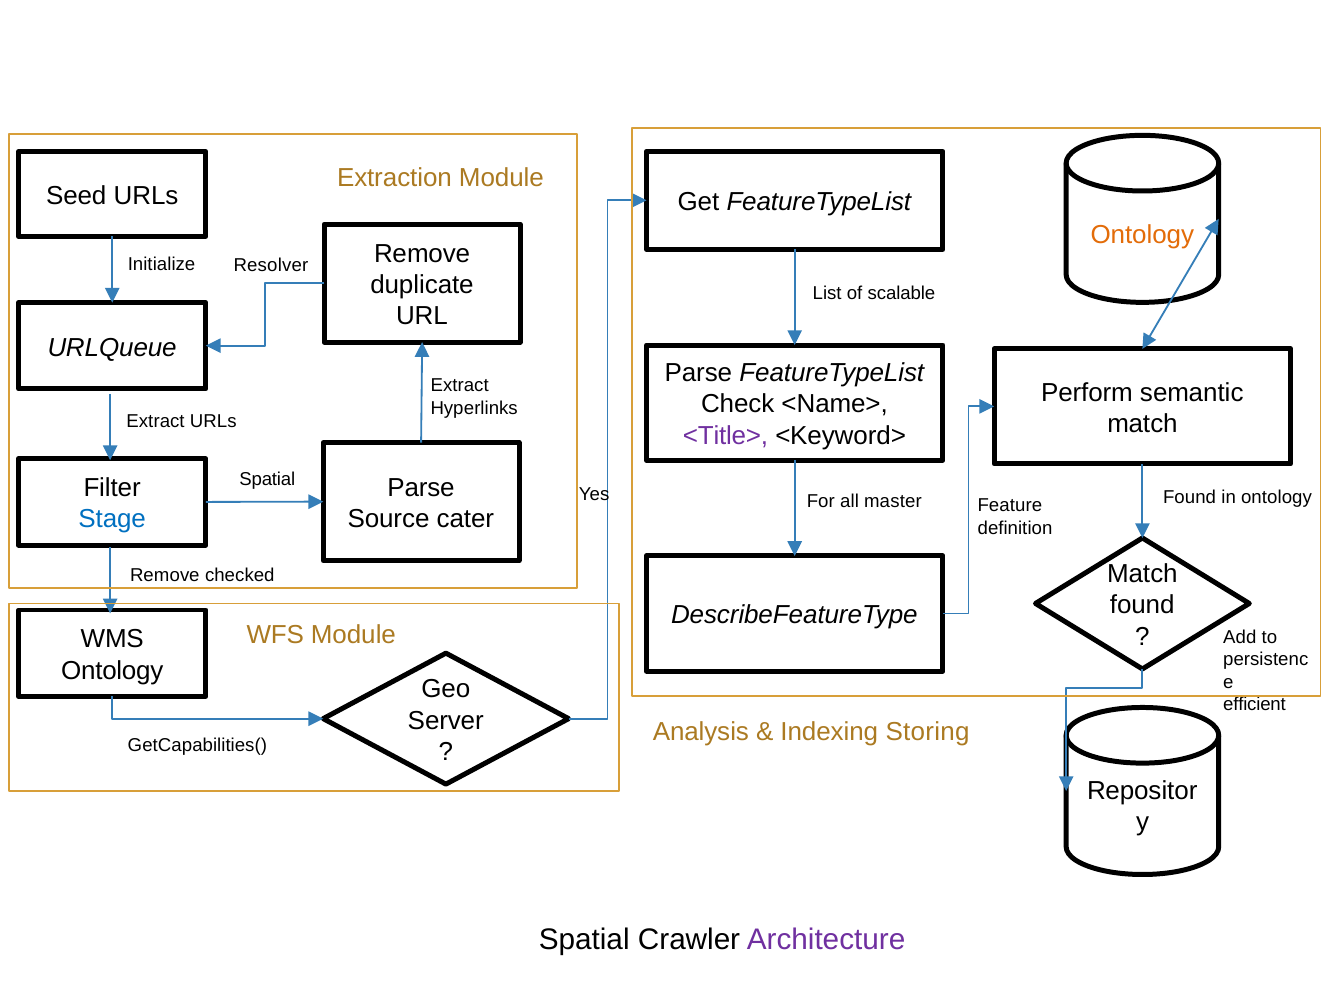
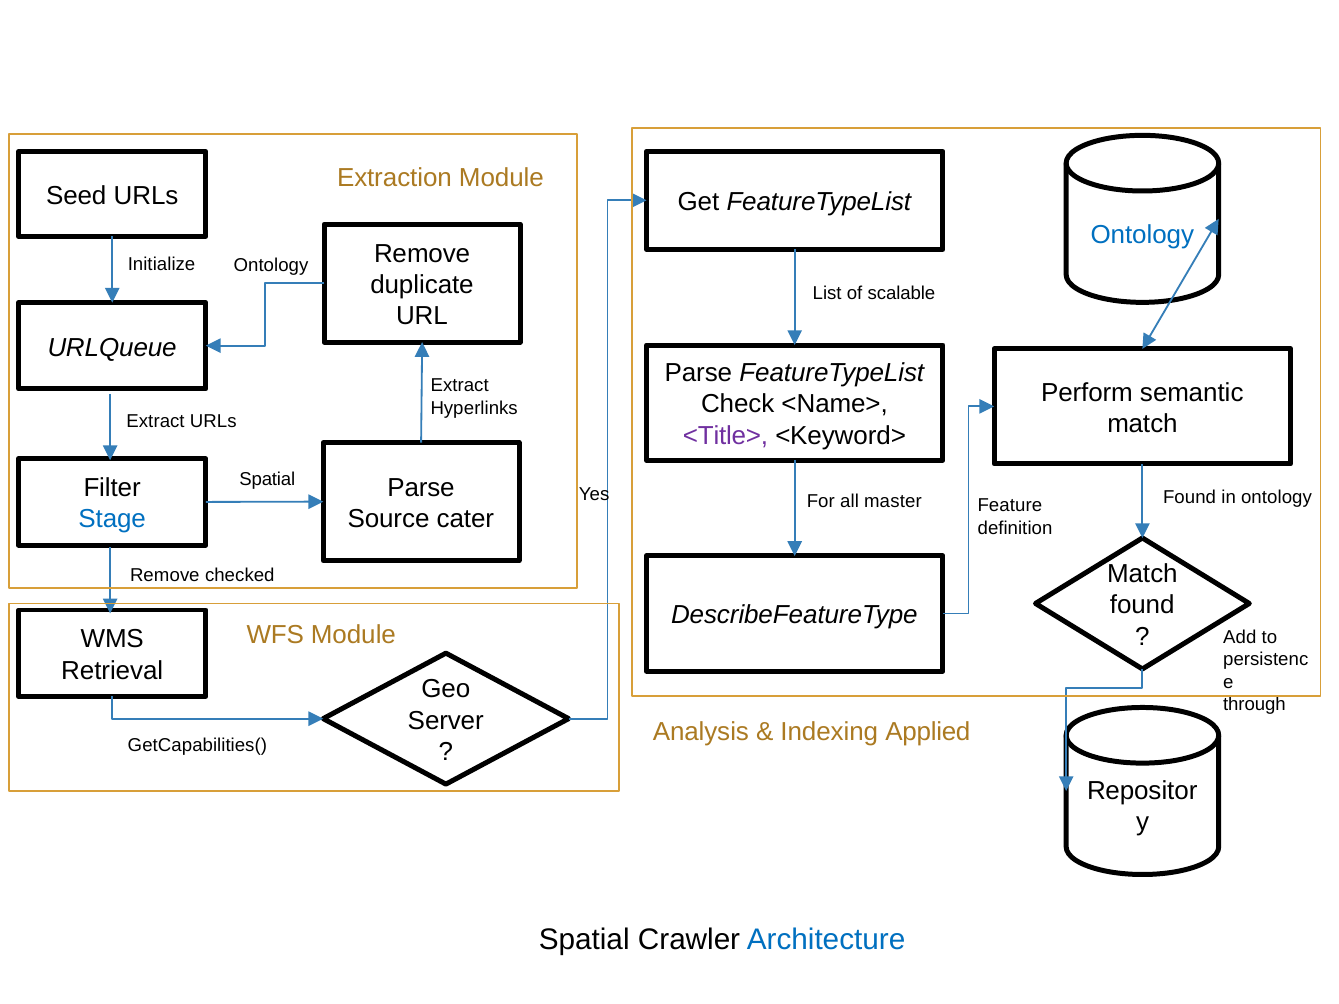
Ontology at (1142, 235) colour: orange -> blue
Resolver at (271, 265): Resolver -> Ontology
Ontology at (112, 671): Ontology -> Retrieval
efficient: efficient -> through
Storing: Storing -> Applied
Architecture colour: purple -> blue
